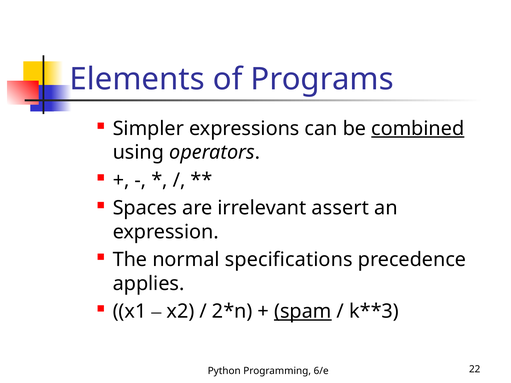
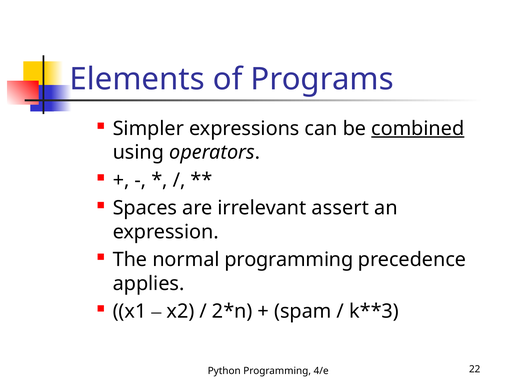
normal specifications: specifications -> programming
spam underline: present -> none
6/e: 6/e -> 4/e
